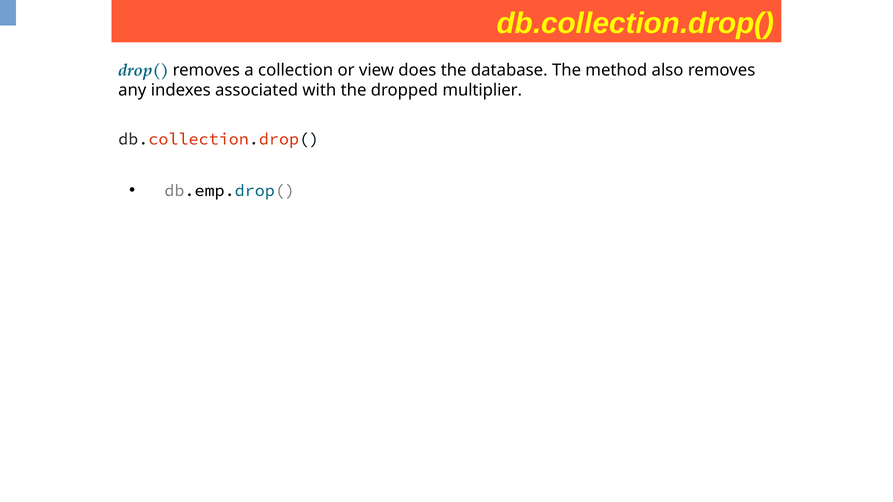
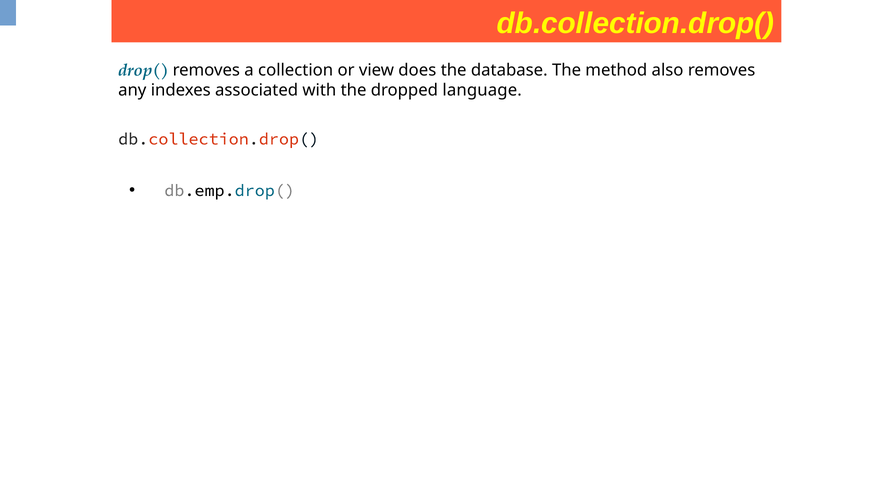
multiplier: multiplier -> language
